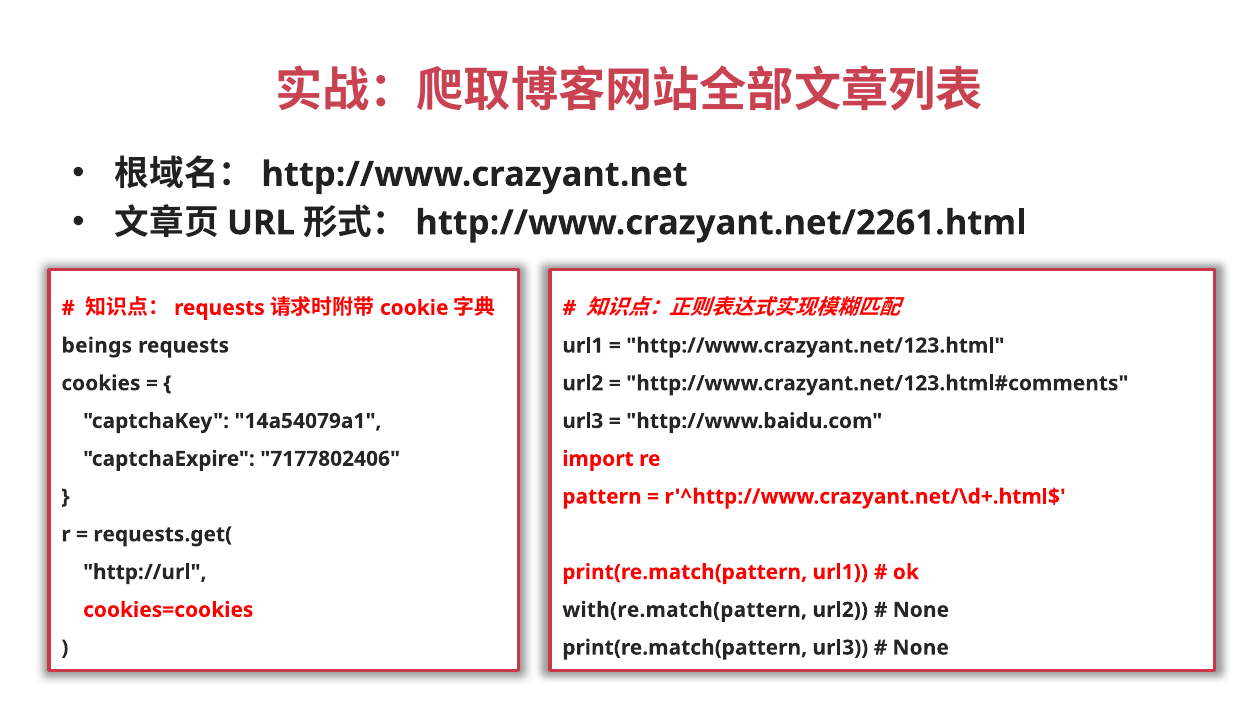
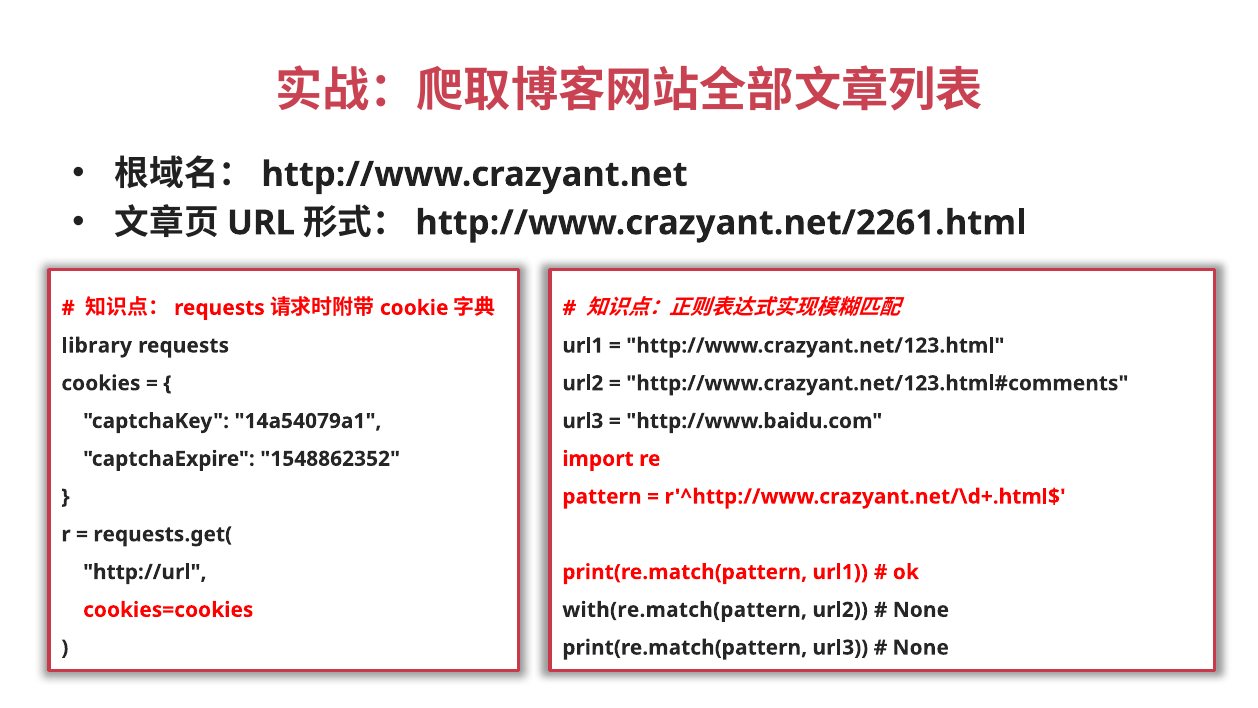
beings: beings -> library
7177802406: 7177802406 -> 1548862352
